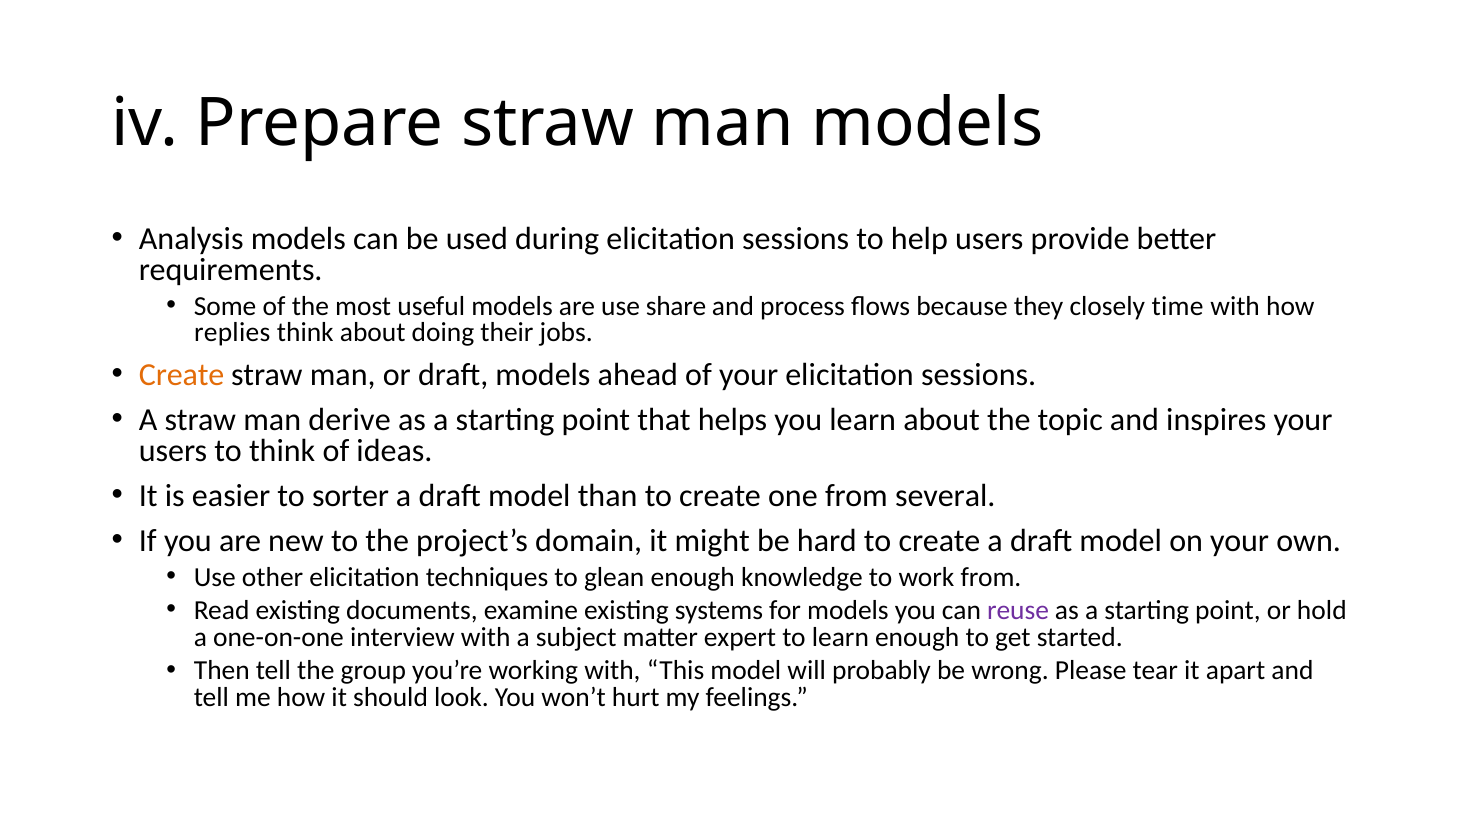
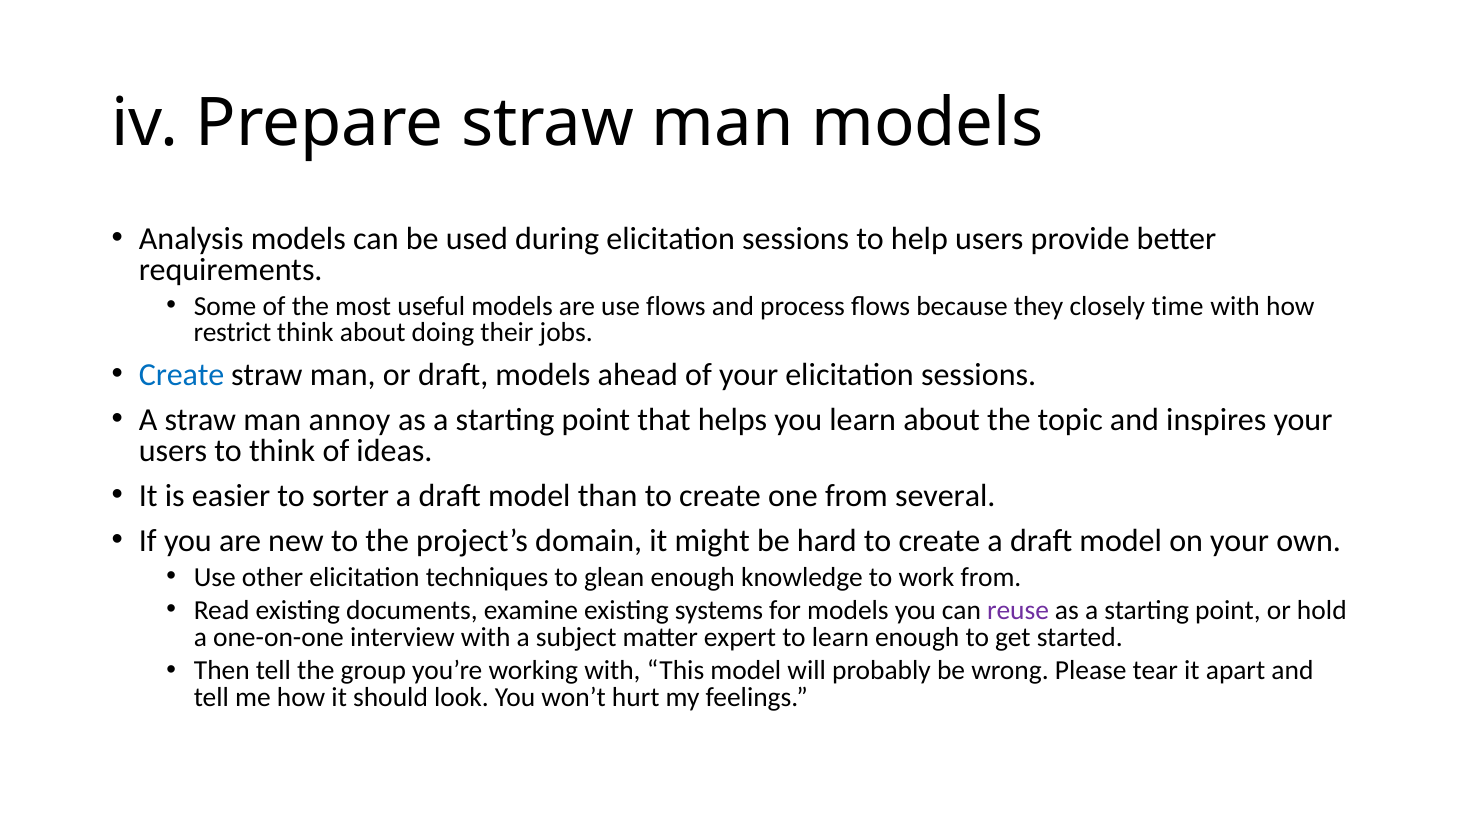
use share: share -> flows
replies: replies -> restrict
Create at (182, 375) colour: orange -> blue
derive: derive -> annoy
